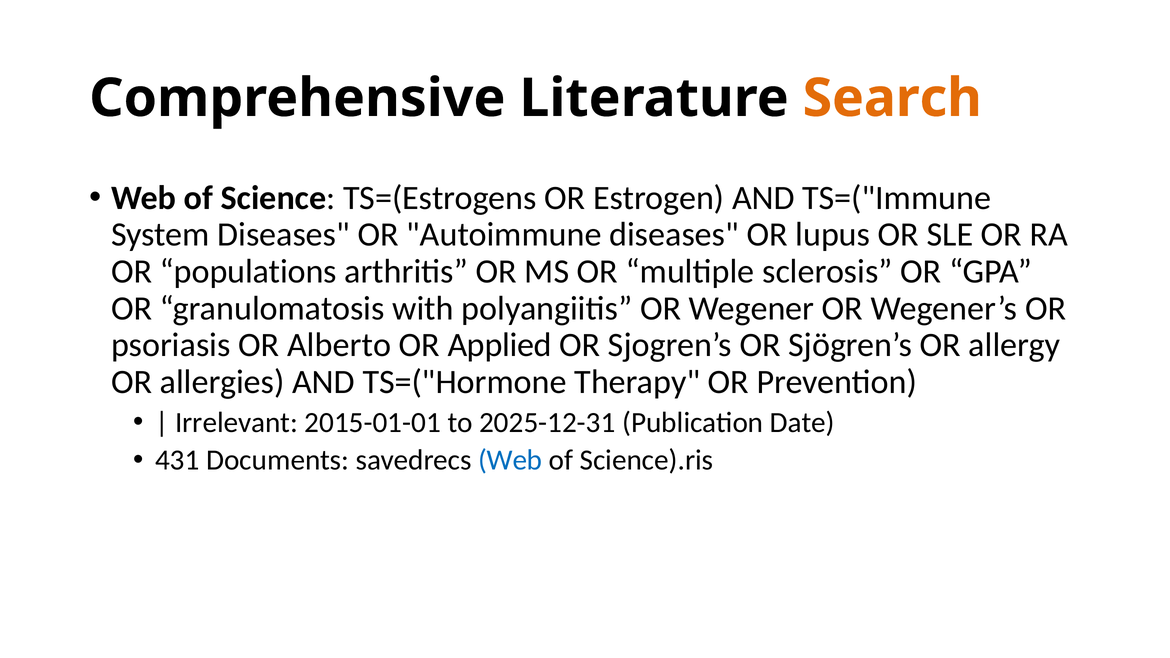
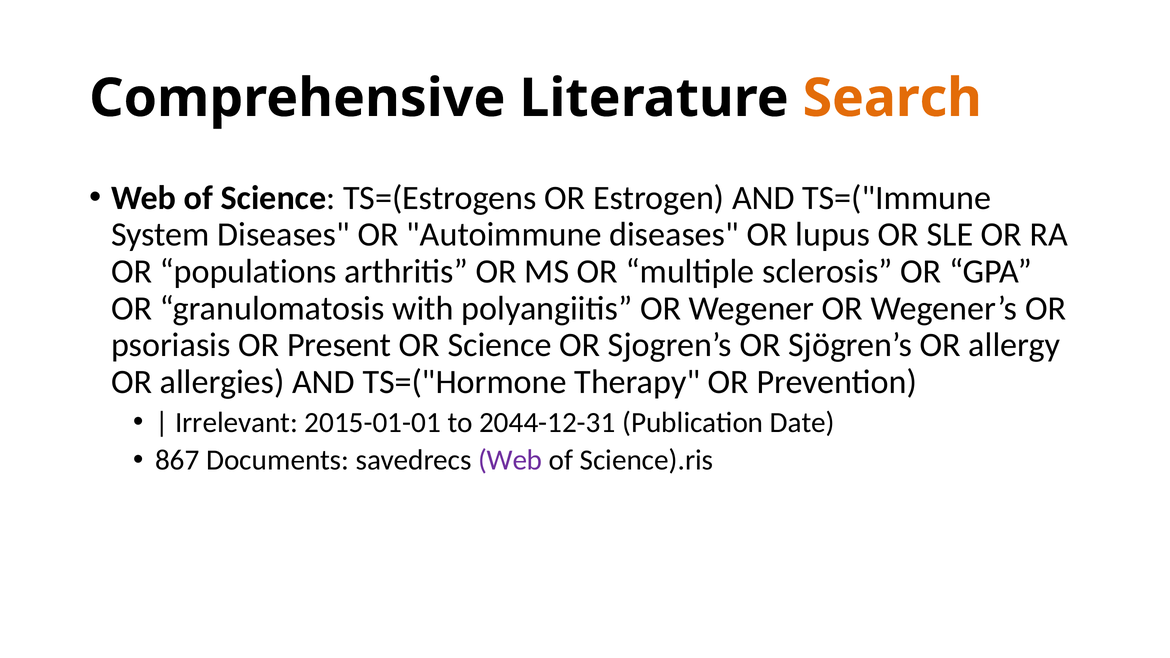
Alberto: Alberto -> Present
OR Applied: Applied -> Science
2025-12-31: 2025-12-31 -> 2044-12-31
431: 431 -> 867
Web at (510, 460) colour: blue -> purple
